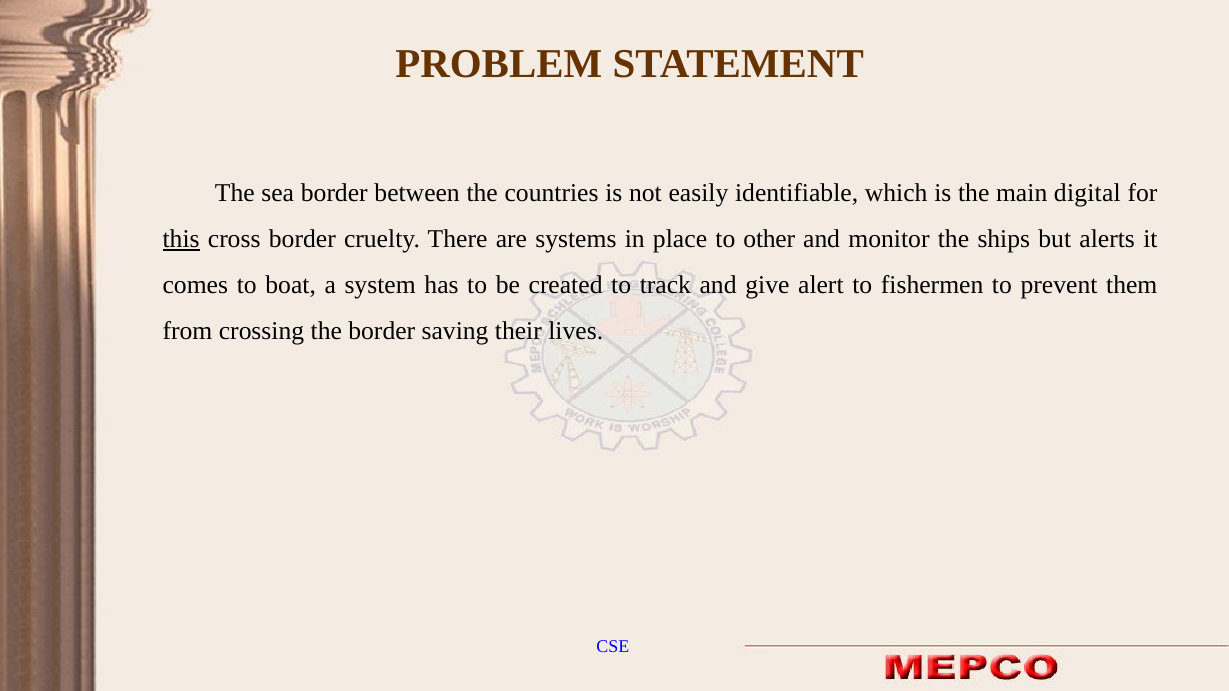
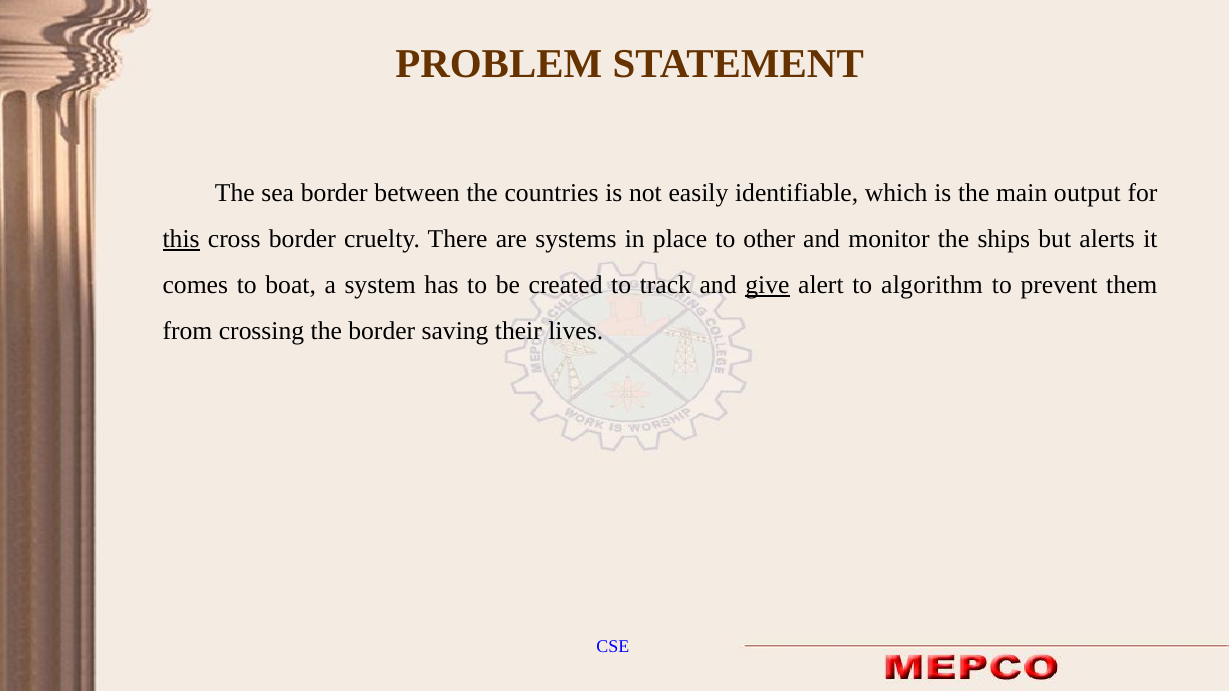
digital: digital -> output
give underline: none -> present
fishermen: fishermen -> algorithm
